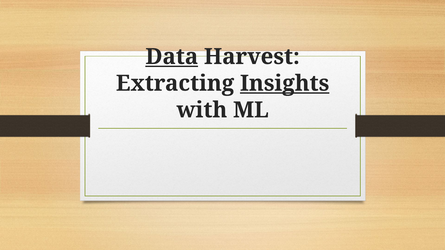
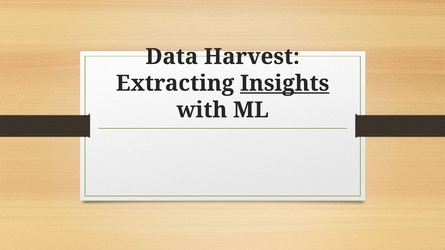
Data underline: present -> none
